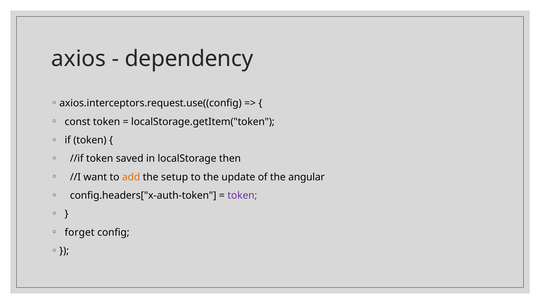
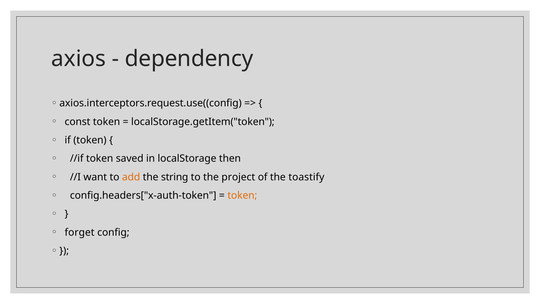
setup: setup -> string
update: update -> project
angular: angular -> toastify
token at (242, 195) colour: purple -> orange
